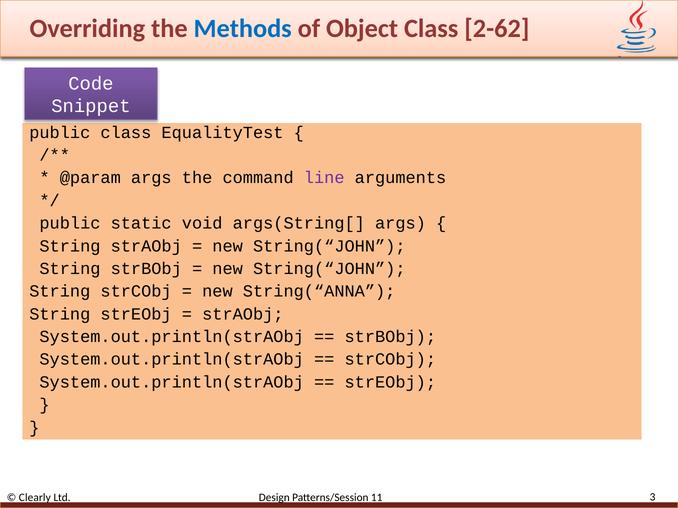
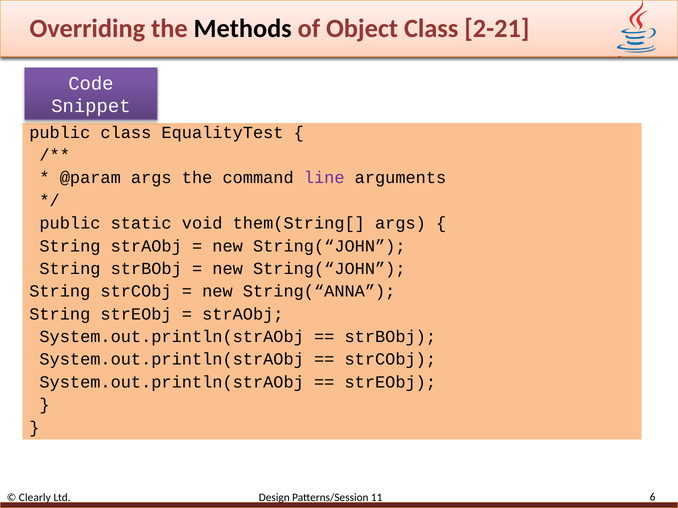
Methods colour: blue -> black
2-62: 2-62 -> 2-21
args(String[: args(String[ -> them(String[
3: 3 -> 6
